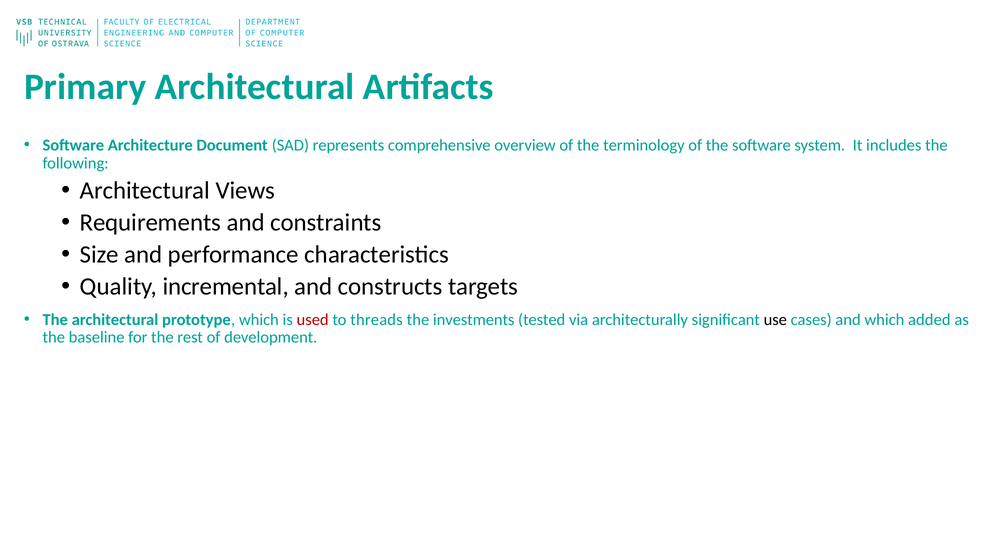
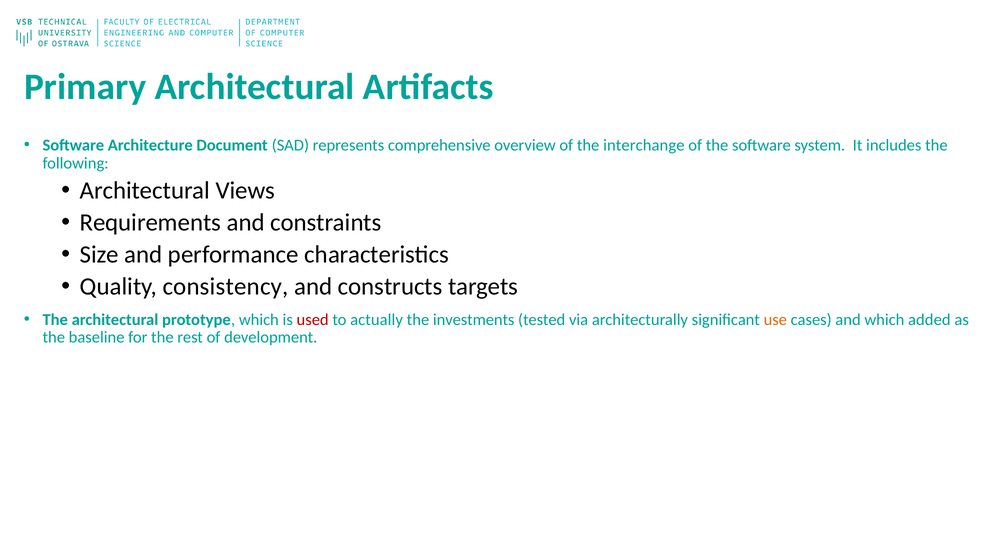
terminology: terminology -> interchange
incremental: incremental -> consistency
threads: threads -> actually
use colour: black -> orange
